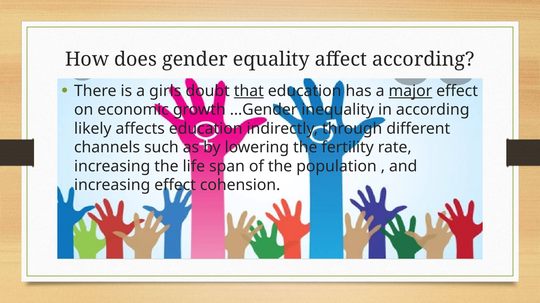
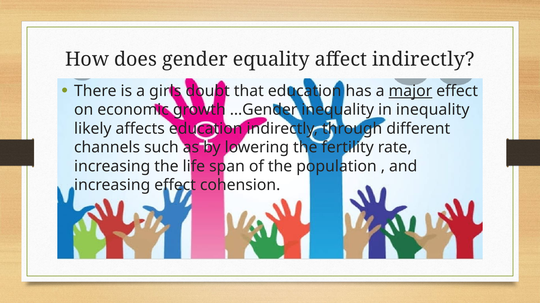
affect according: according -> indirectly
that underline: present -> none
in according: according -> inequality
